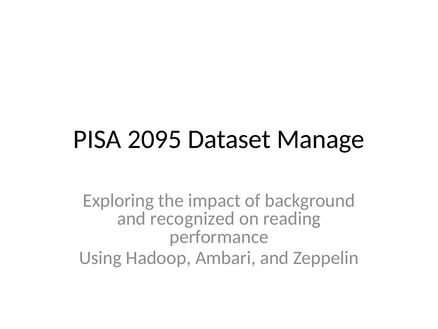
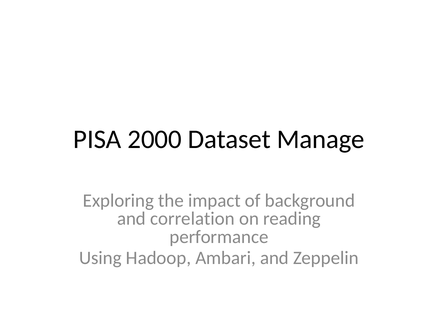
2095: 2095 -> 2000
recognized: recognized -> correlation
